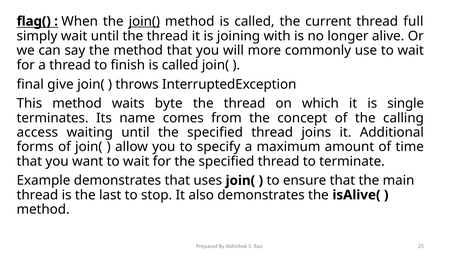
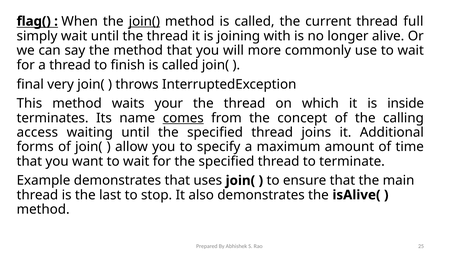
give: give -> very
byte: byte -> your
single: single -> inside
comes underline: none -> present
